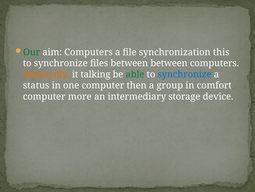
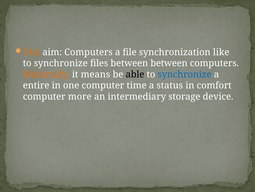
Our colour: green -> orange
this: this -> like
talking: talking -> means
able colour: green -> black
status: status -> entire
then: then -> time
group: group -> status
